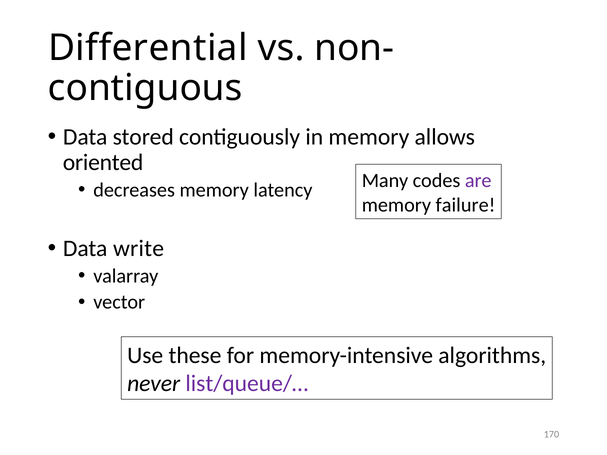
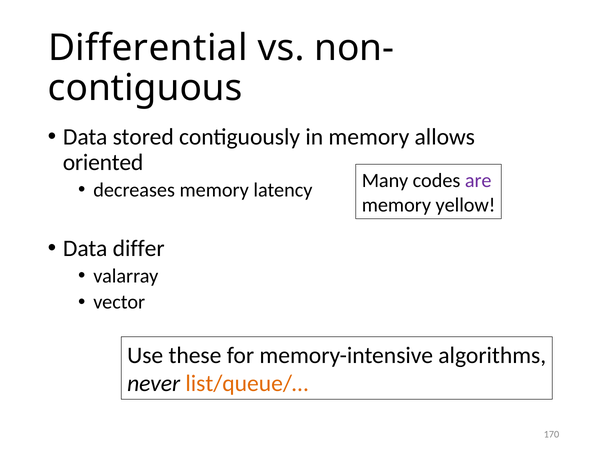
failure: failure -> yellow
write: write -> differ
list/queue/… colour: purple -> orange
